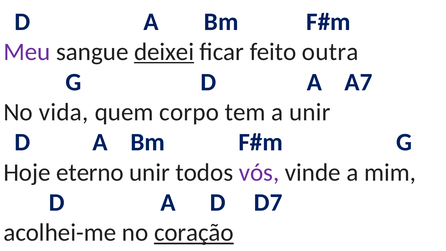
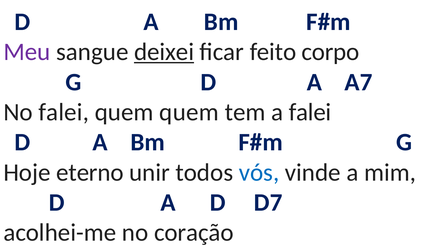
outra: outra -> corpo
No vida: vida -> falei
quem corpo: corpo -> quem
a unir: unir -> falei
vós colour: purple -> blue
coração underline: present -> none
